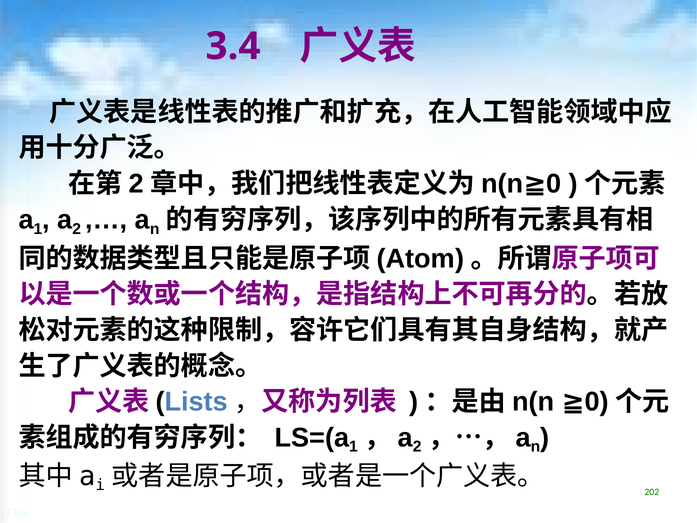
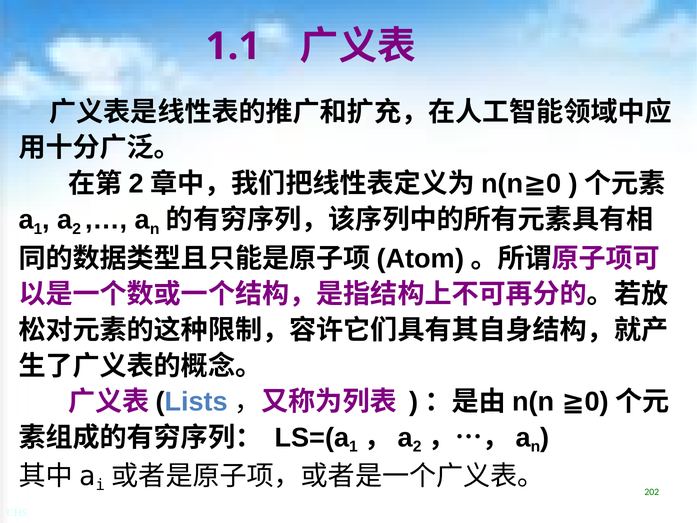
3.4: 3.4 -> 1.1
